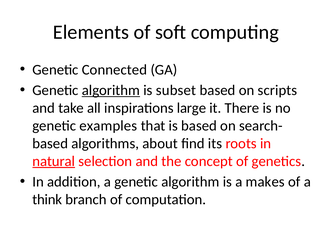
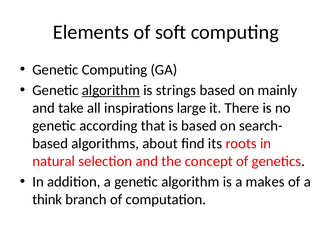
Genetic Connected: Connected -> Computing
subset: subset -> strings
scripts: scripts -> mainly
examples: examples -> according
natural underline: present -> none
